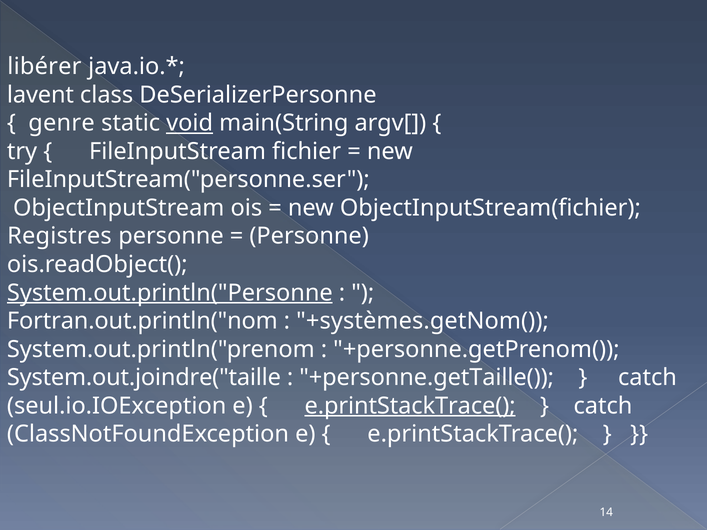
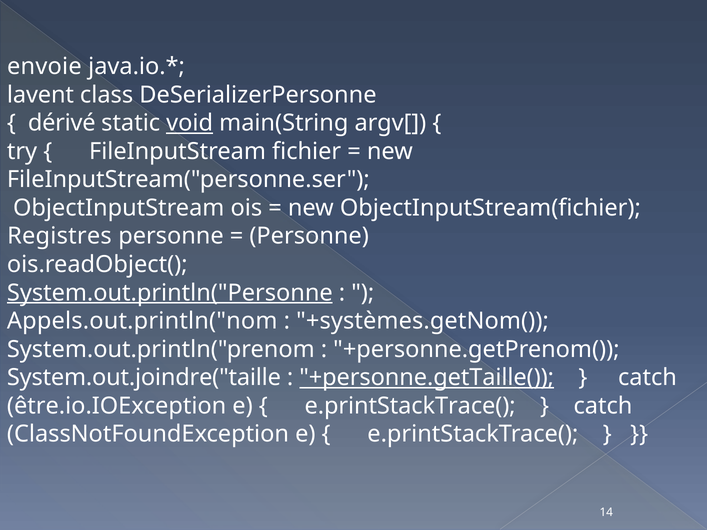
libérer: libérer -> envoie
genre: genre -> dérivé
Fortran.out.println("nom: Fortran.out.println("nom -> Appels.out.println("nom
+personne.getTaille( underline: none -> present
seul.io.IOException: seul.io.IOException -> être.io.IOException
e.printStackTrace( at (410, 406) underline: present -> none
